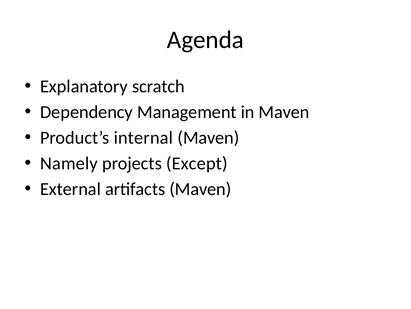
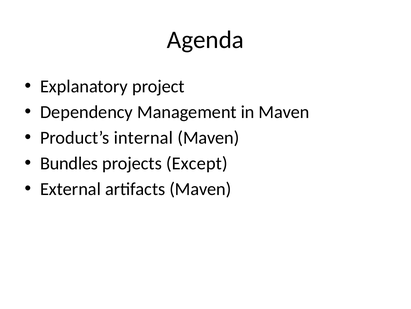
scratch: scratch -> project
Namely: Namely -> Bundles
